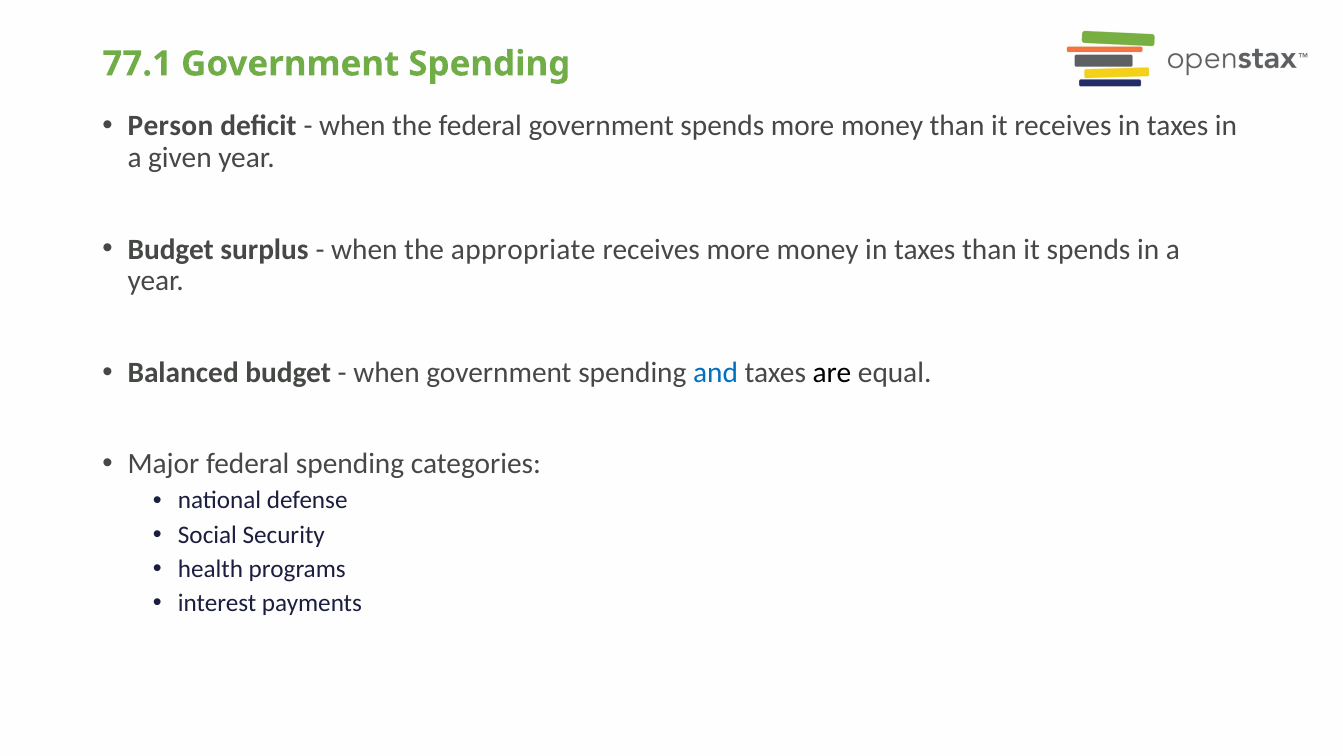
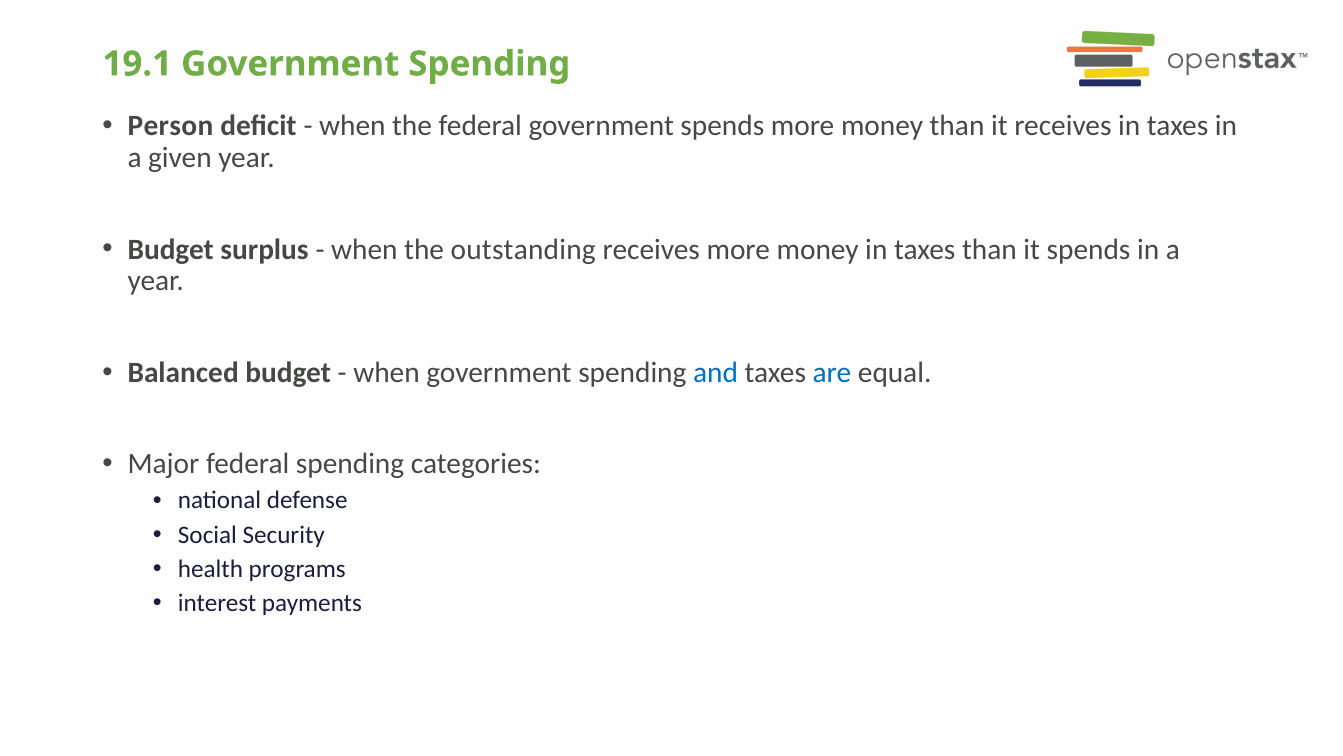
77.1: 77.1 -> 19.1
appropriate: appropriate -> outstanding
are colour: black -> blue
